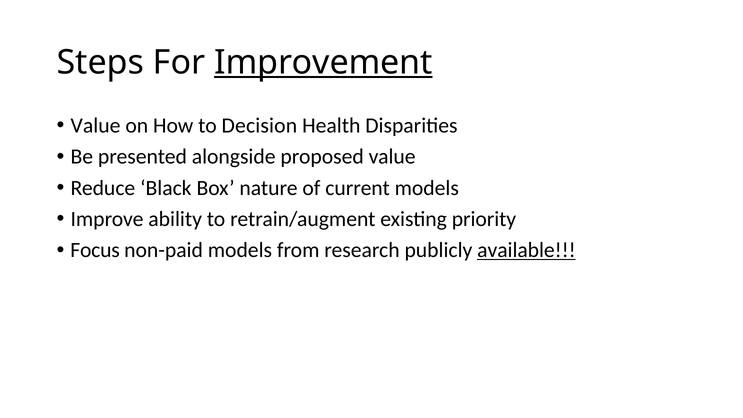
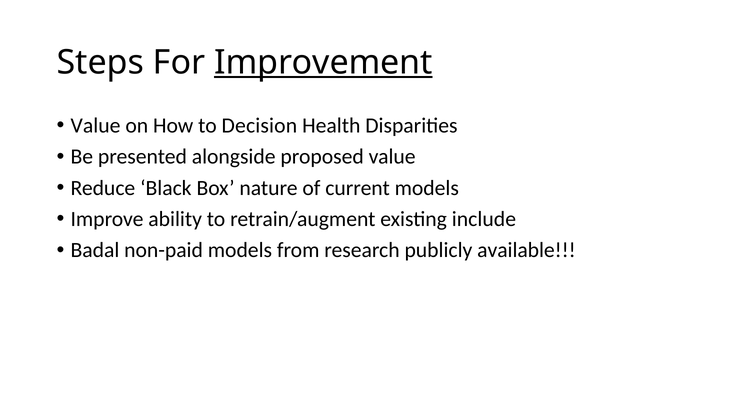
priority: priority -> include
Focus: Focus -> Badal
available underline: present -> none
